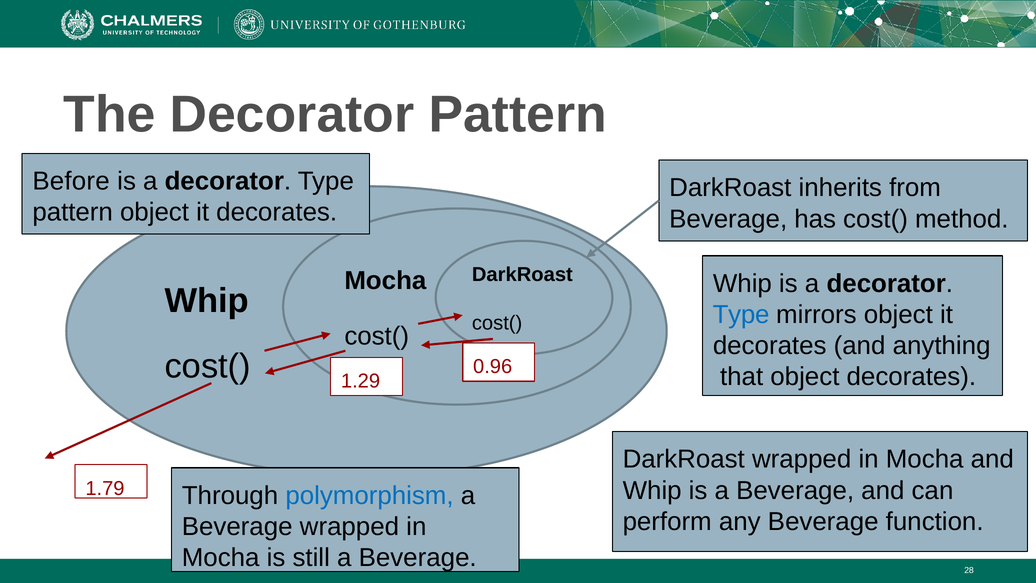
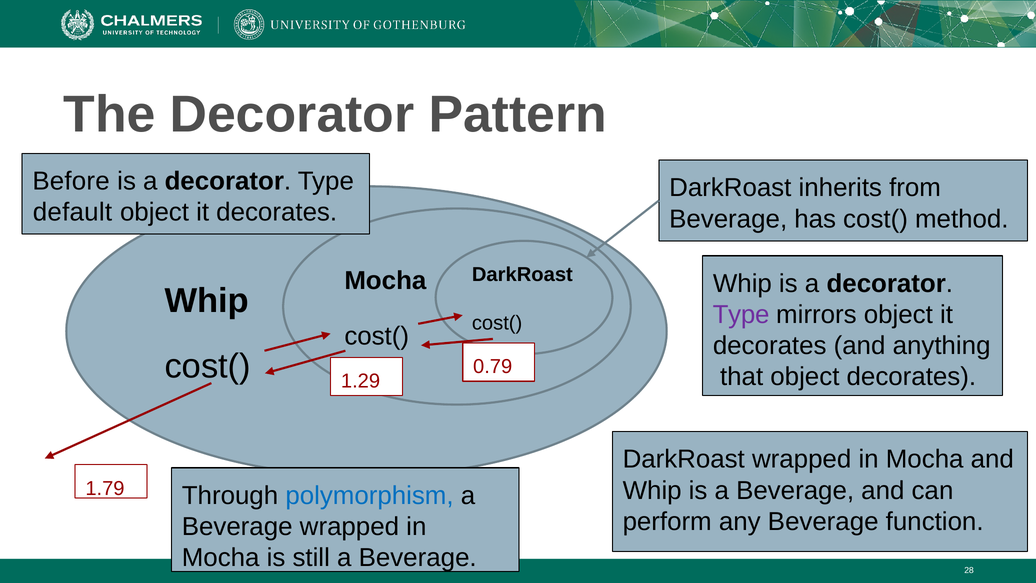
pattern at (73, 212): pattern -> default
Type at (741, 314) colour: blue -> purple
0.96: 0.96 -> 0.79
